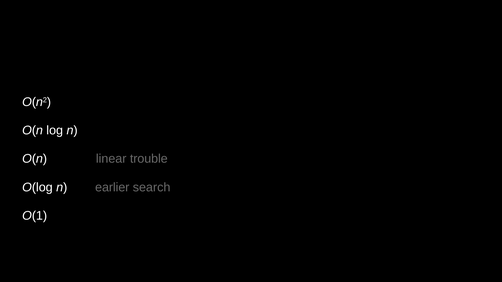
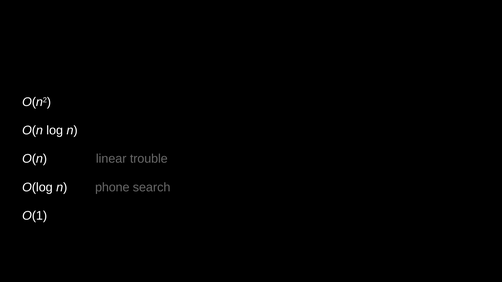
earlier: earlier -> phone
